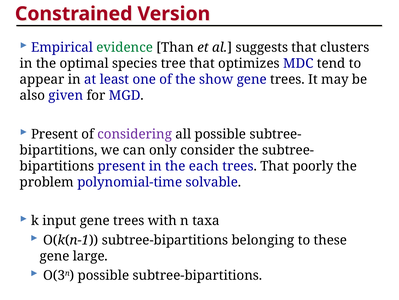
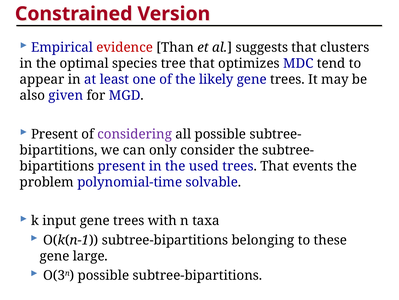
evidence colour: green -> red
show: show -> likely
each: each -> used
poorly: poorly -> events
